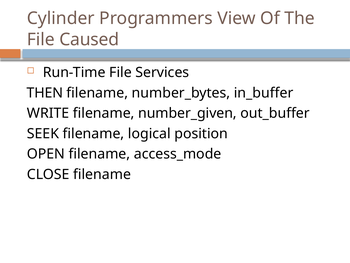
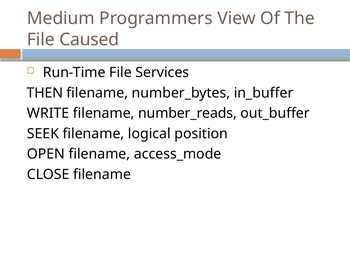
Cylinder: Cylinder -> Medium
number_given: number_given -> number_reads
